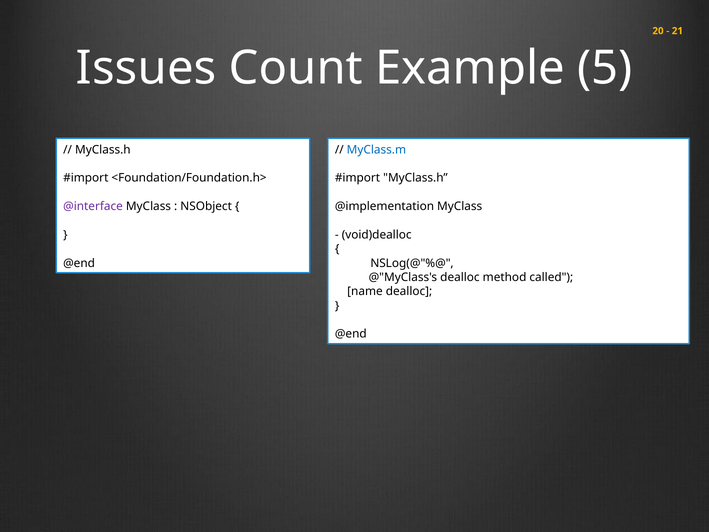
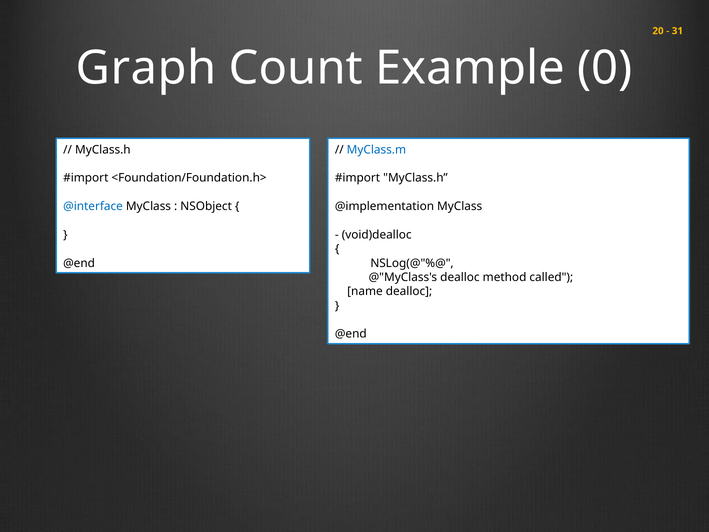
21: 21 -> 31
Issues: Issues -> Graph
5: 5 -> 0
@interface colour: purple -> blue
